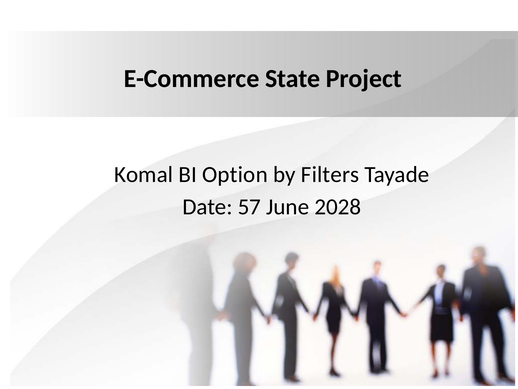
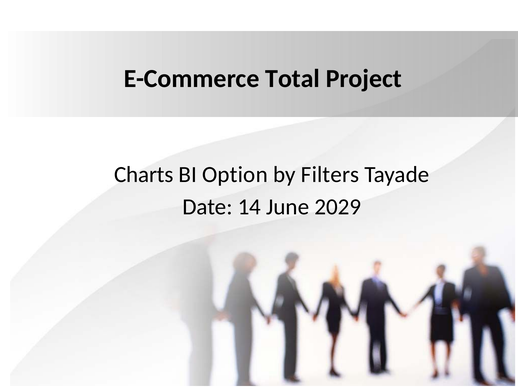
State: State -> Total
Komal: Komal -> Charts
57: 57 -> 14
2028: 2028 -> 2029
